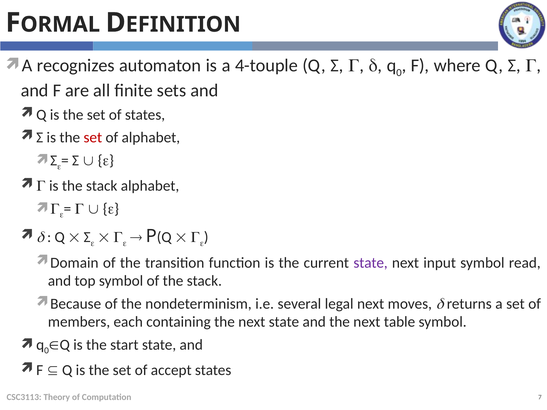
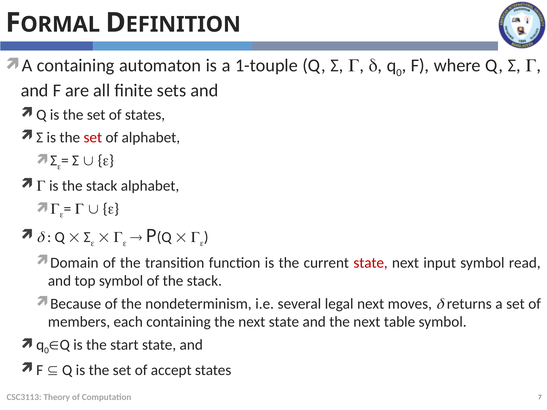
recognizes at (76, 66): recognizes -> containing
4-touple: 4-touple -> 1-touple
state at (371, 263) colour: purple -> red
